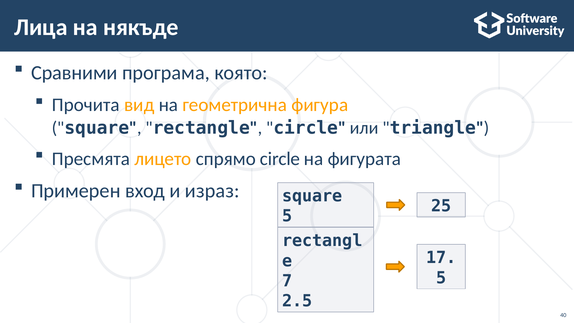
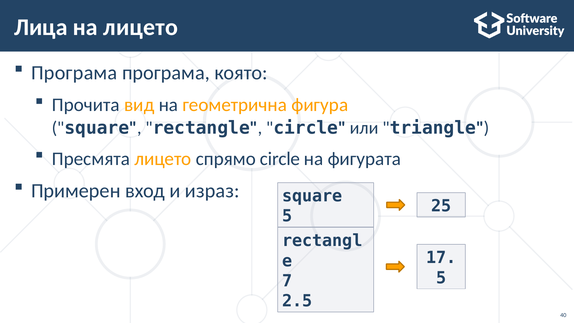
на някъде: някъде -> лицето
Сравними at (74, 73): Сравними -> Програма
